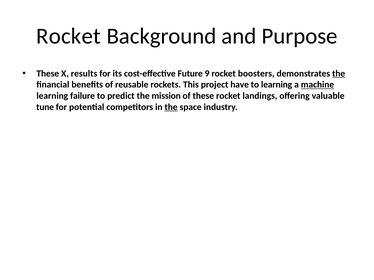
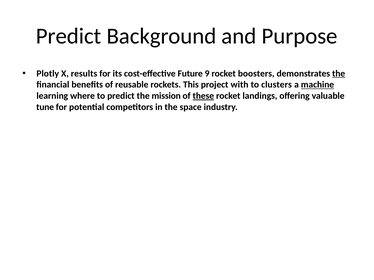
Rocket at (68, 36): Rocket -> Predict
These at (48, 74): These -> Plotly
have: have -> with
to learning: learning -> clusters
failure: failure -> where
these at (203, 96) underline: none -> present
the at (171, 107) underline: present -> none
